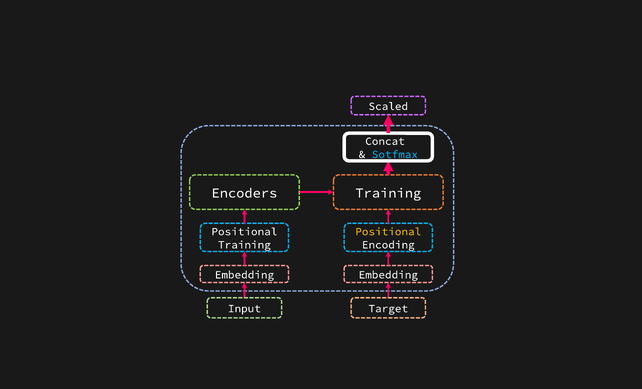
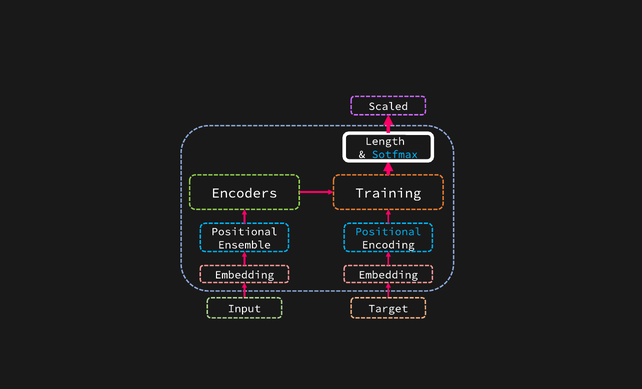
Concat: Concat -> Length
Positional at (388, 232) colour: yellow -> light blue
Training at (244, 245): Training -> Ensemble
